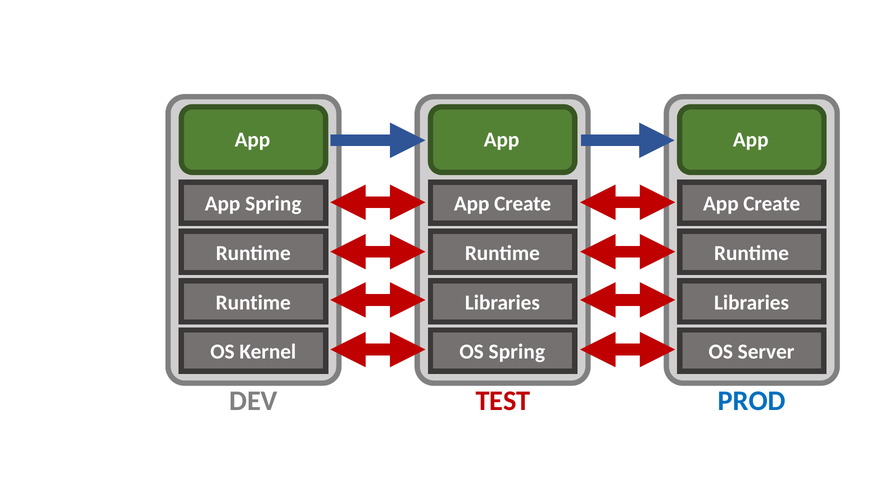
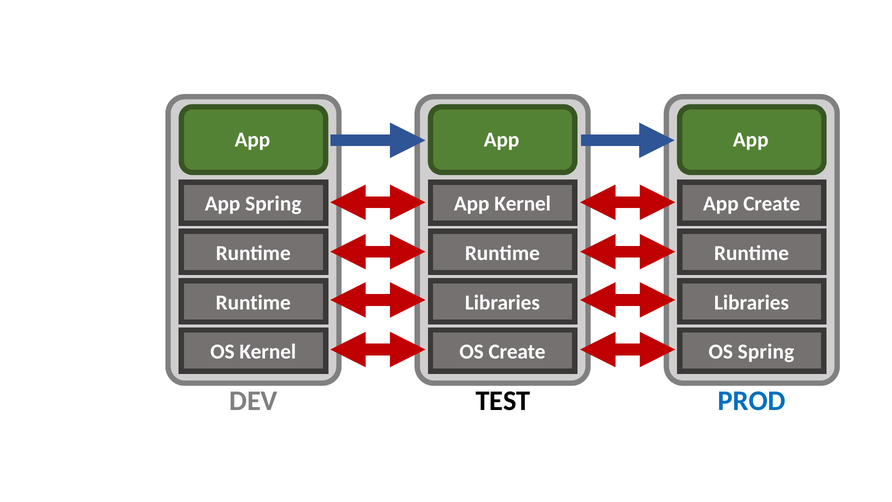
Create at (523, 204): Create -> Kernel
OS Spring: Spring -> Create
OS Server: Server -> Spring
TEST colour: red -> black
